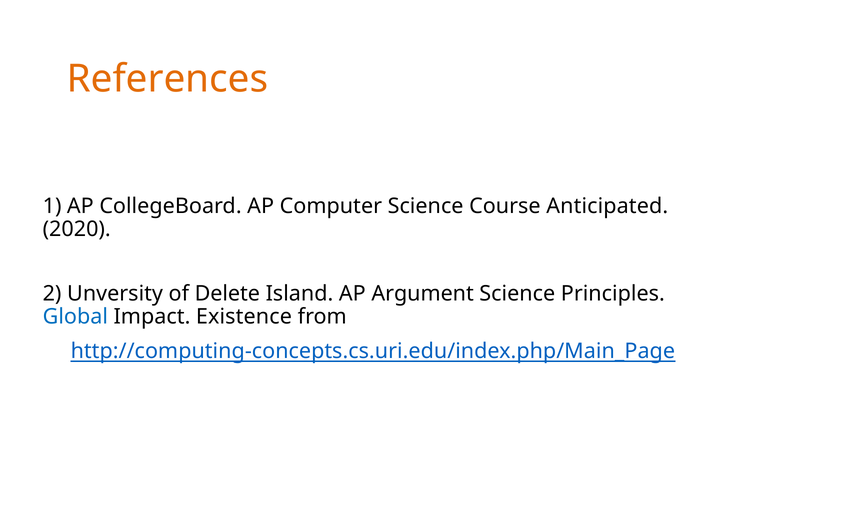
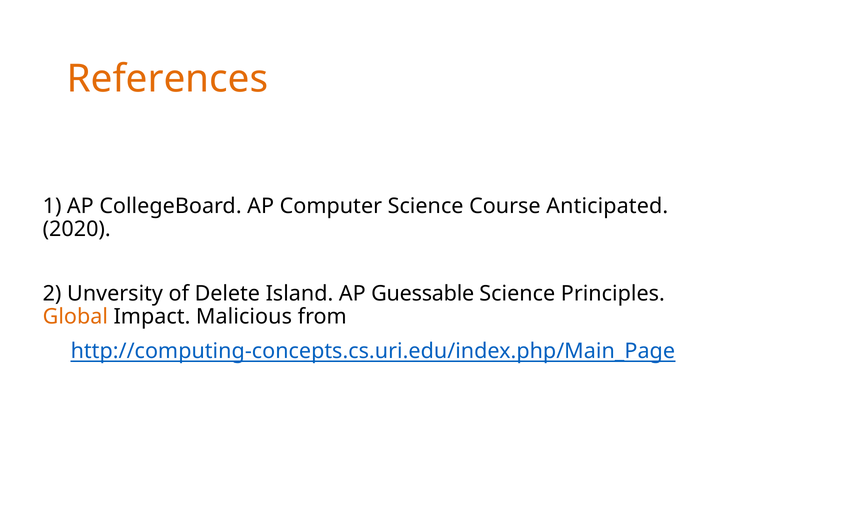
Argument: Argument -> Guessable
Global colour: blue -> orange
Existence: Existence -> Malicious
